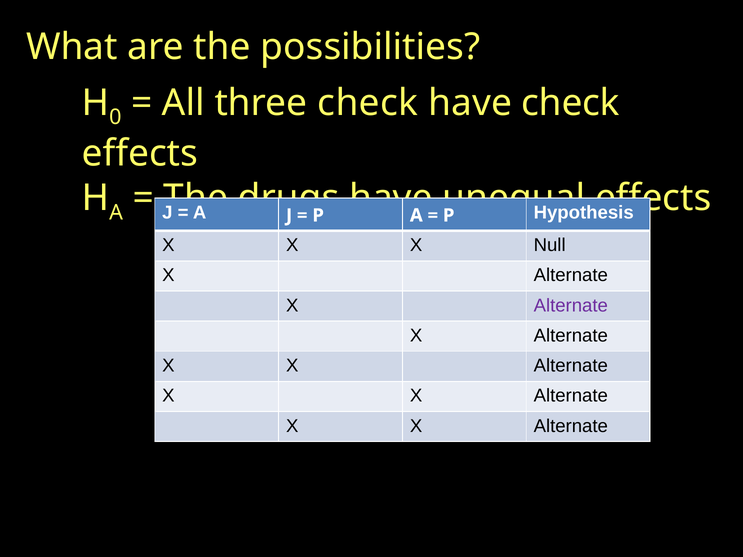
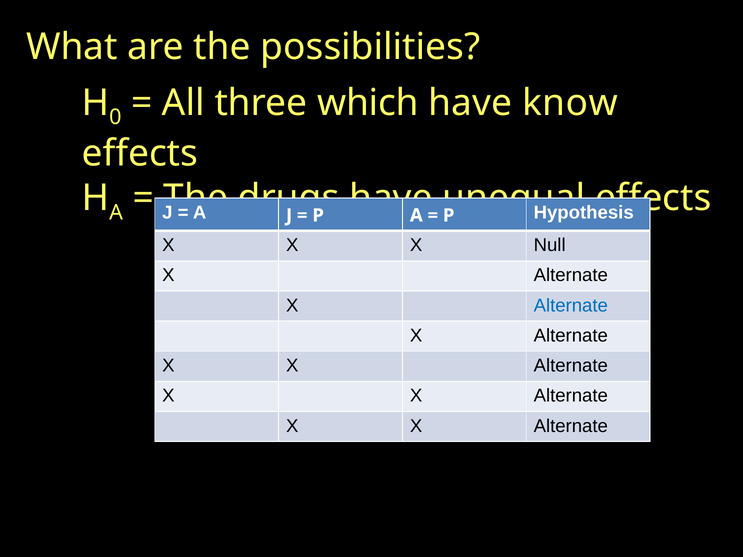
three check: check -> which
have check: check -> know
Alternate at (571, 306) colour: purple -> blue
